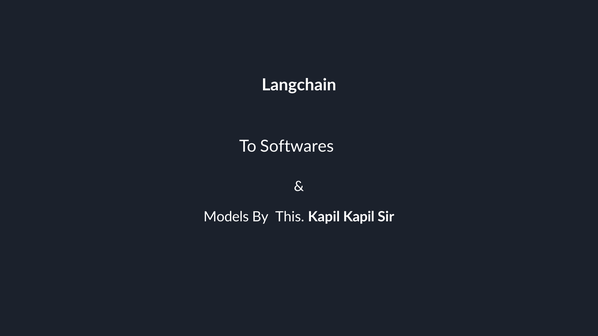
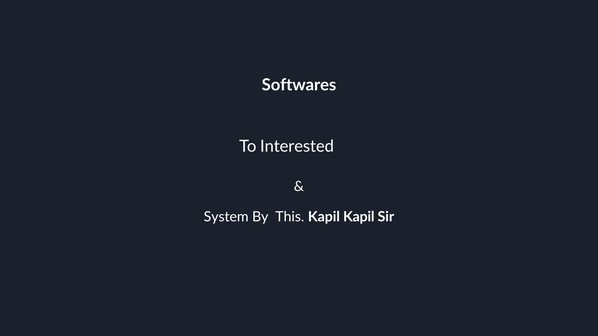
Langchain: Langchain -> Softwares
Softwares: Softwares -> Interested
Models: Models -> System
